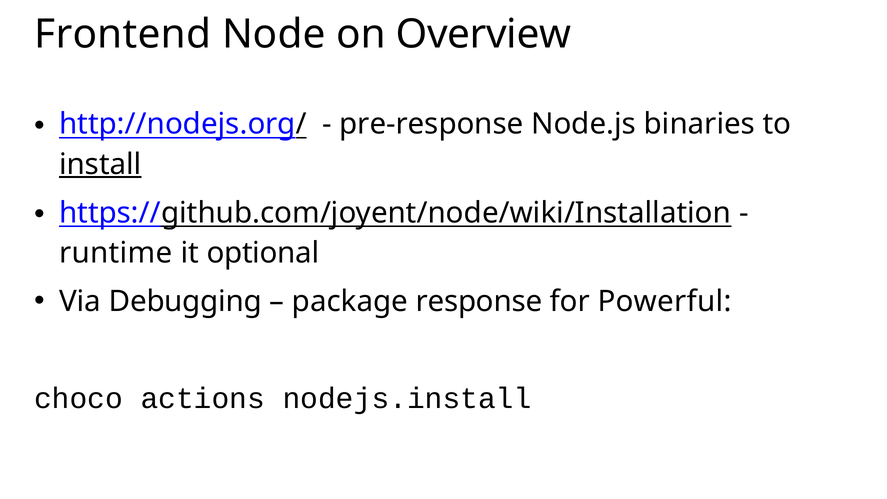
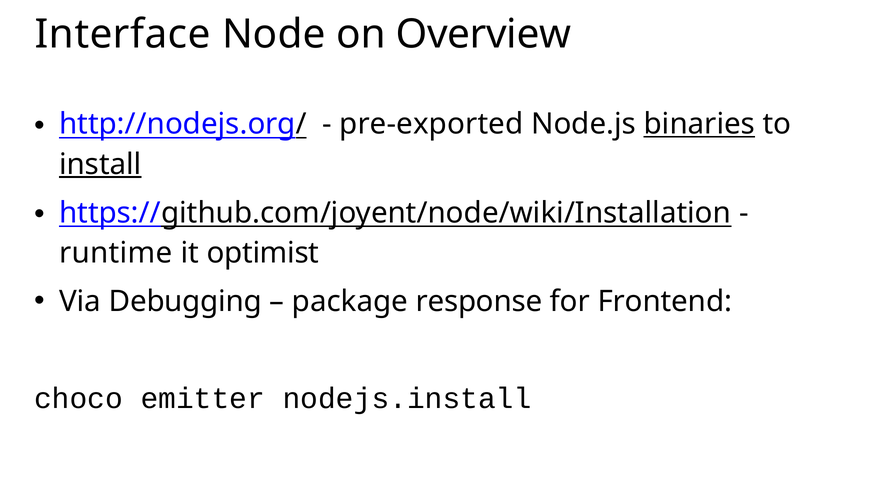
Frontend: Frontend -> Interface
pre-response: pre-response -> pre-exported
binaries underline: none -> present
optional: optional -> optimist
Powerful: Powerful -> Frontend
actions: actions -> emitter
